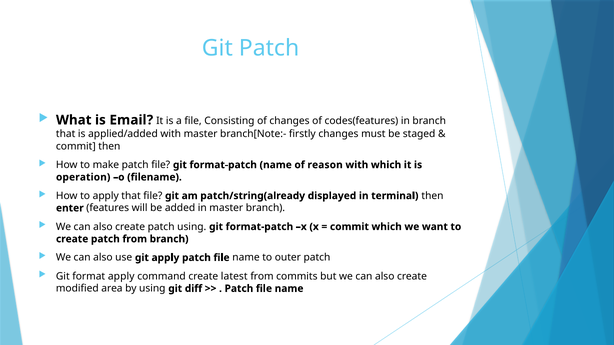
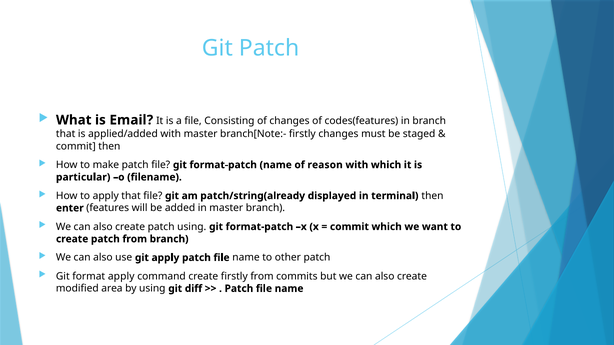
operation: operation -> particular
outer: outer -> other
create latest: latest -> firstly
